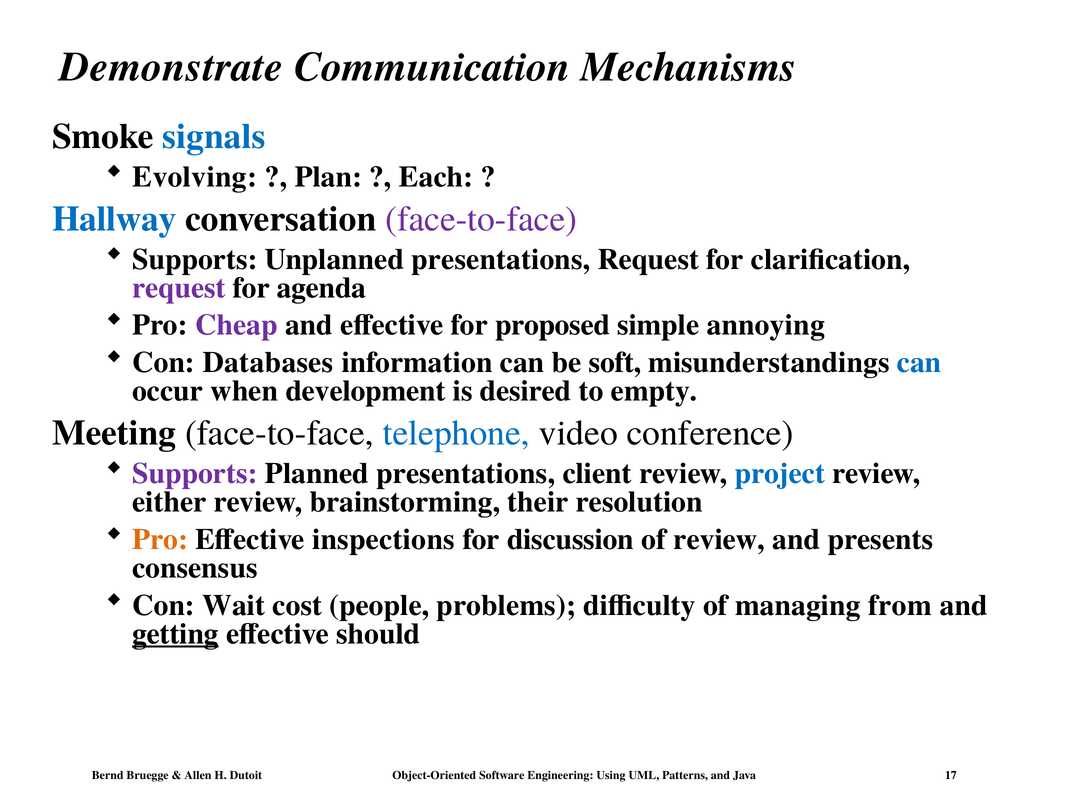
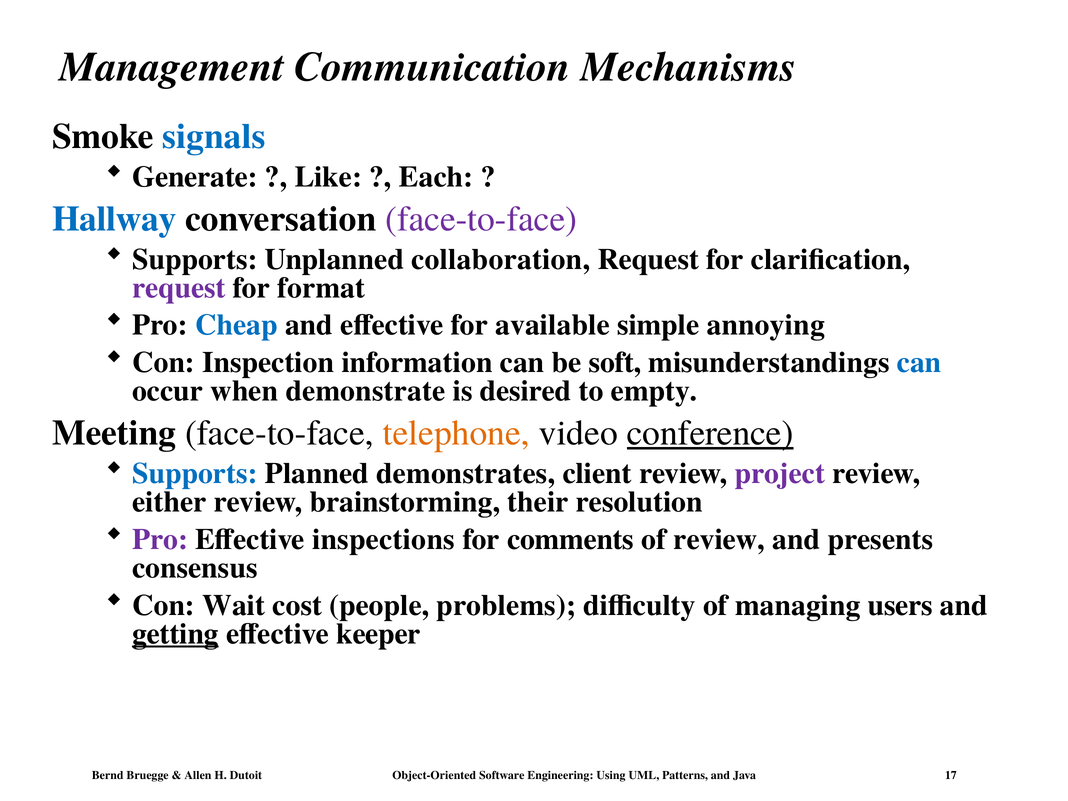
Demonstrate: Demonstrate -> Management
Evolving: Evolving -> Generate
Plan: Plan -> Like
Unplanned presentations: presentations -> collaboration
agenda: agenda -> format
Cheap colour: purple -> blue
proposed: proposed -> available
Databases: Databases -> Inspection
development: development -> demonstrate
telephone colour: blue -> orange
conference underline: none -> present
Supports at (195, 473) colour: purple -> blue
Planned presentations: presentations -> demonstrates
project colour: blue -> purple
Pro at (160, 539) colour: orange -> purple
discussion: discussion -> comments
from: from -> users
should: should -> keeper
